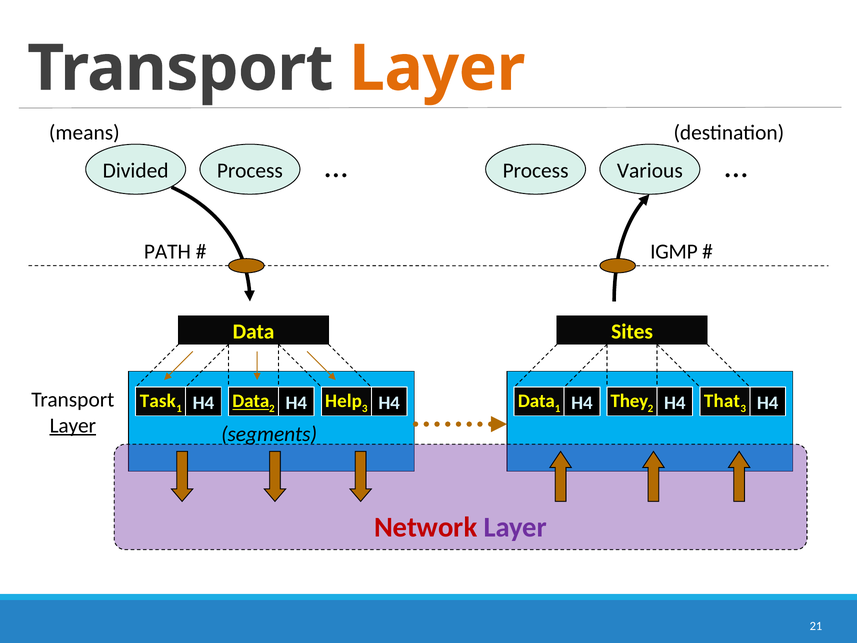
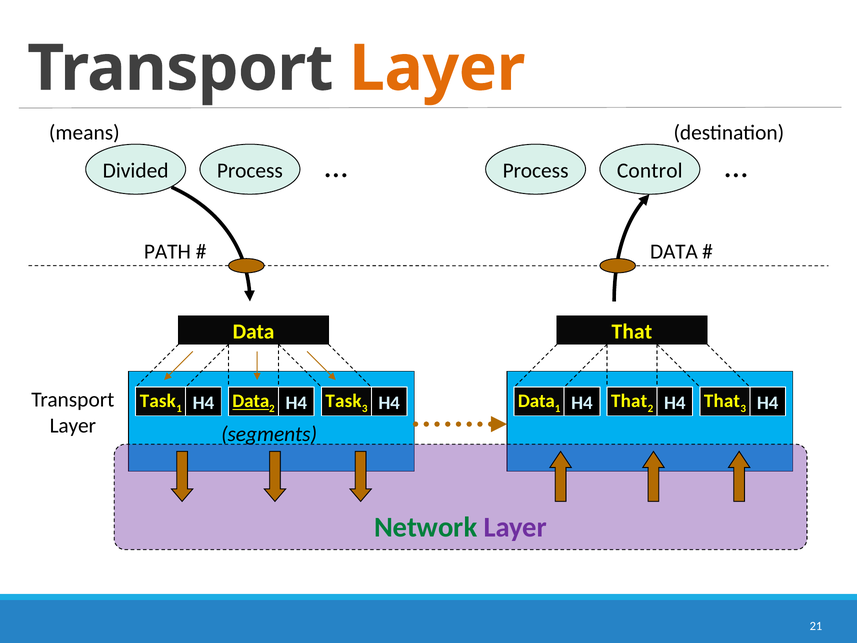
Various: Various -> Control
IGMP at (674, 252): IGMP -> DATA
Sites at (632, 331): Sites -> That
Help at (344, 401): Help -> Task
They at (629, 401): They -> That
Layer at (73, 425) underline: present -> none
Network colour: red -> green
